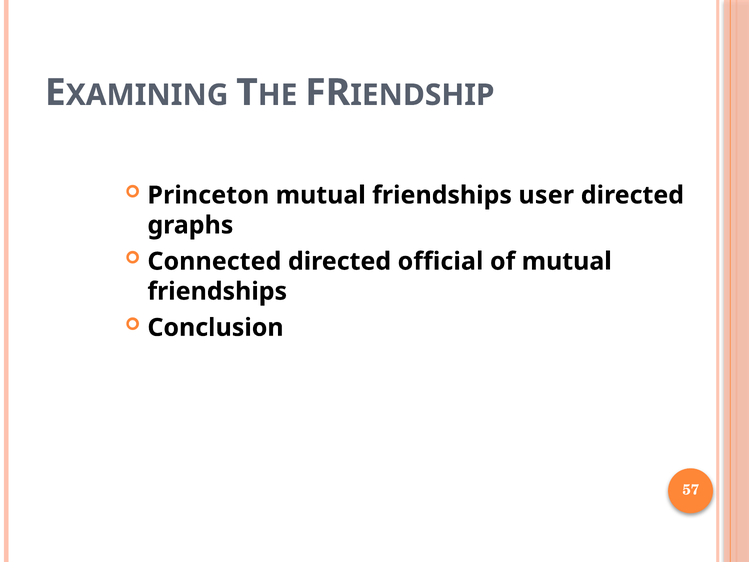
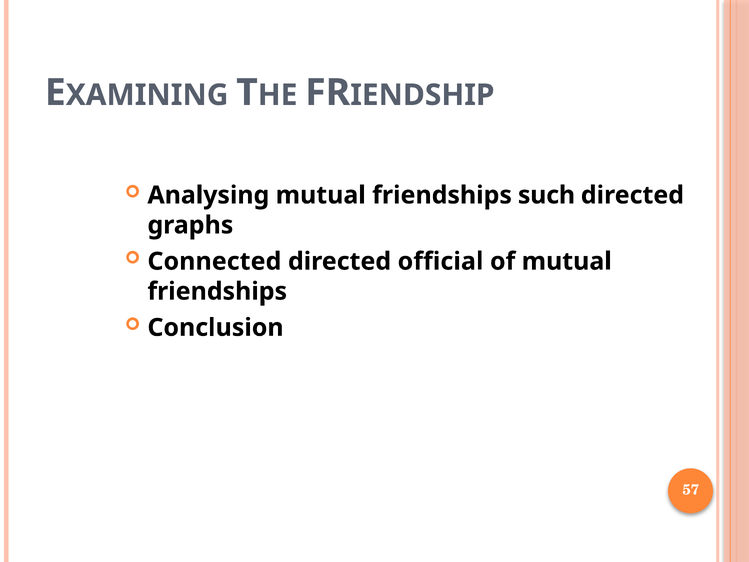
Princeton: Princeton -> Analysing
user: user -> such
